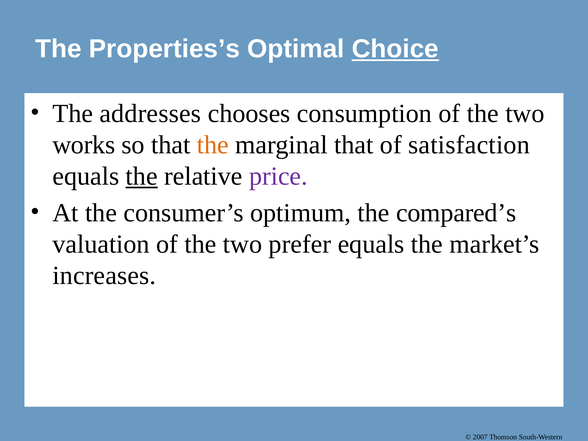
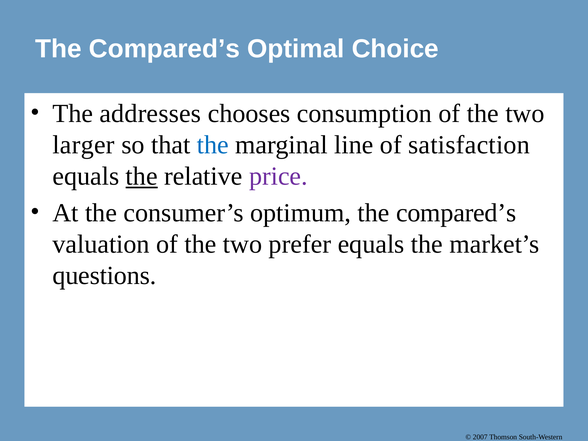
Properties’s at (164, 49): Properties’s -> Compared’s
Choice underline: present -> none
works: works -> larger
the at (213, 145) colour: orange -> blue
marginal that: that -> line
increases: increases -> questions
